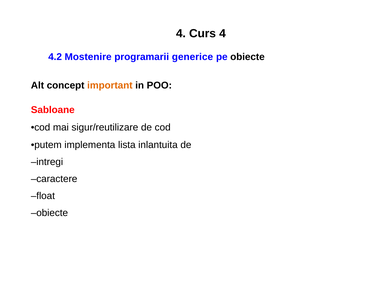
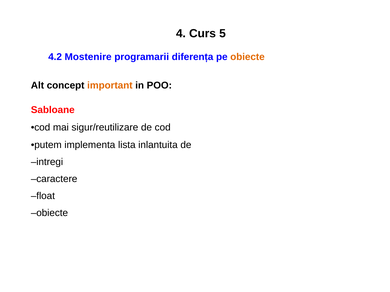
Curs 4: 4 -> 5
generice: generice -> diferența
obiecte at (247, 57) colour: black -> orange
